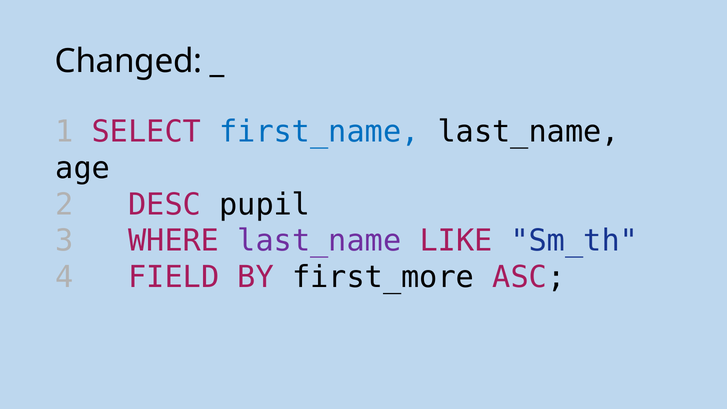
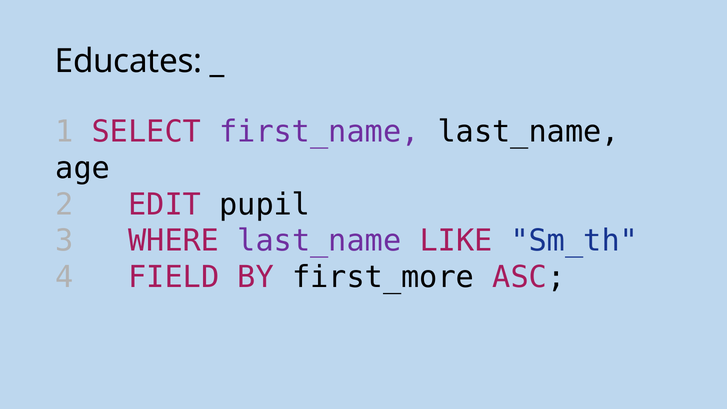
Changed: Changed -> Educates
first_name colour: blue -> purple
DESC: DESC -> EDIT
